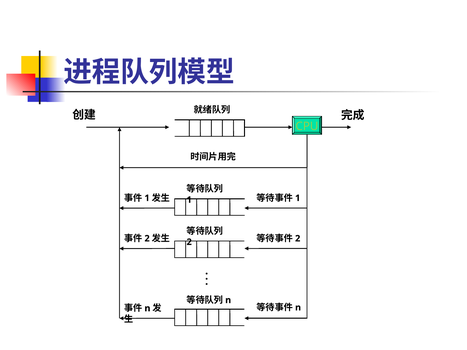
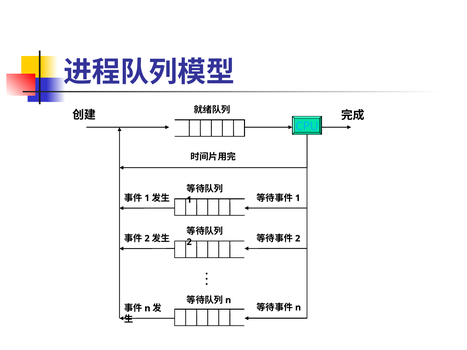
CPU colour: light green -> light blue
